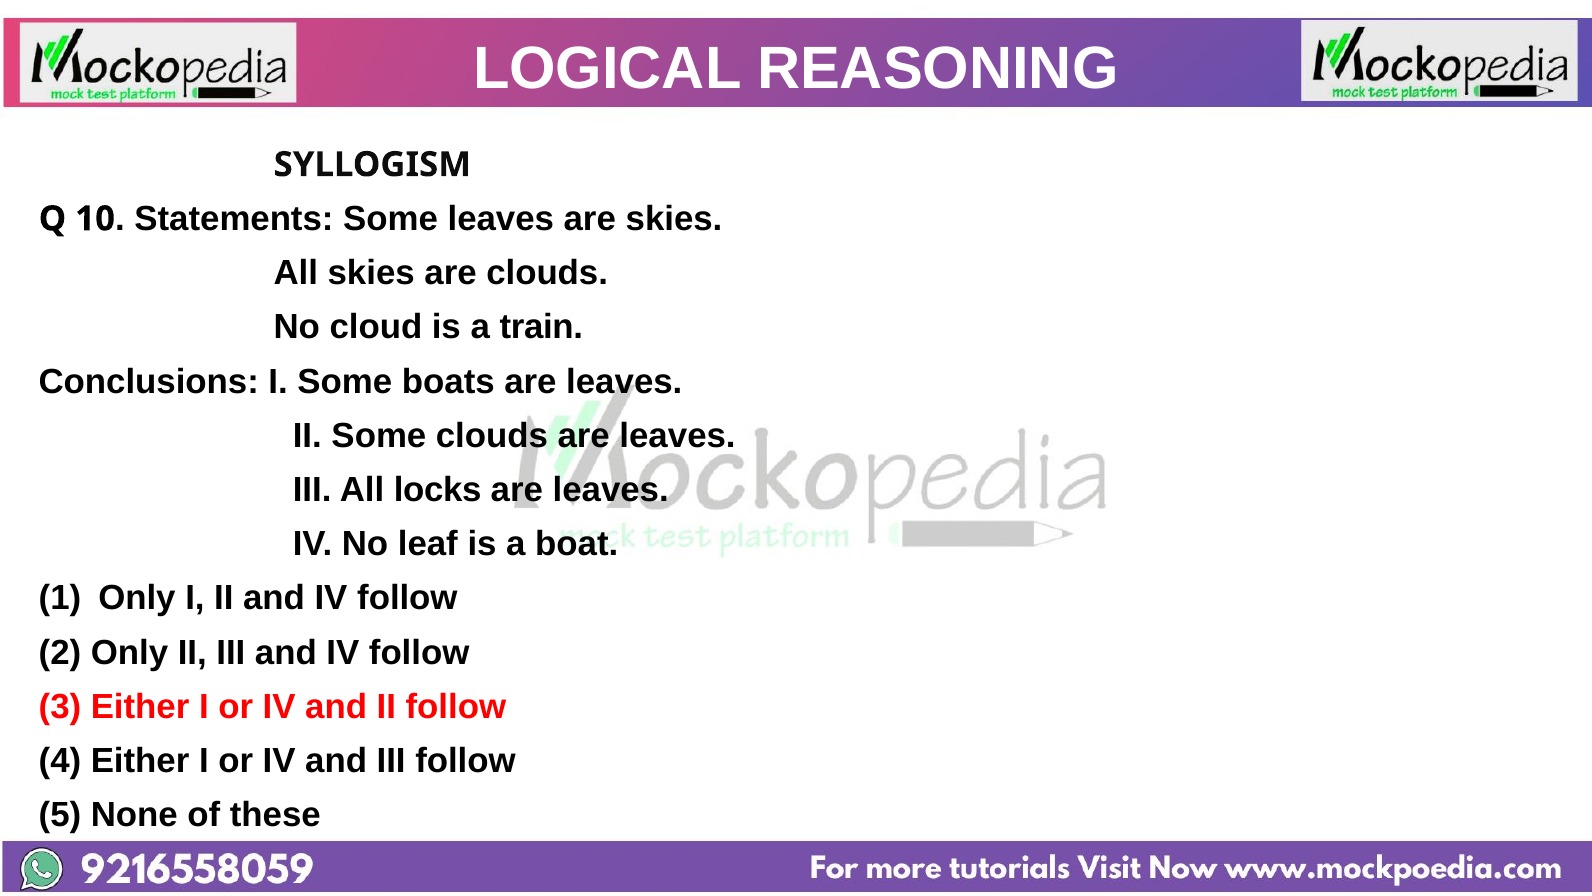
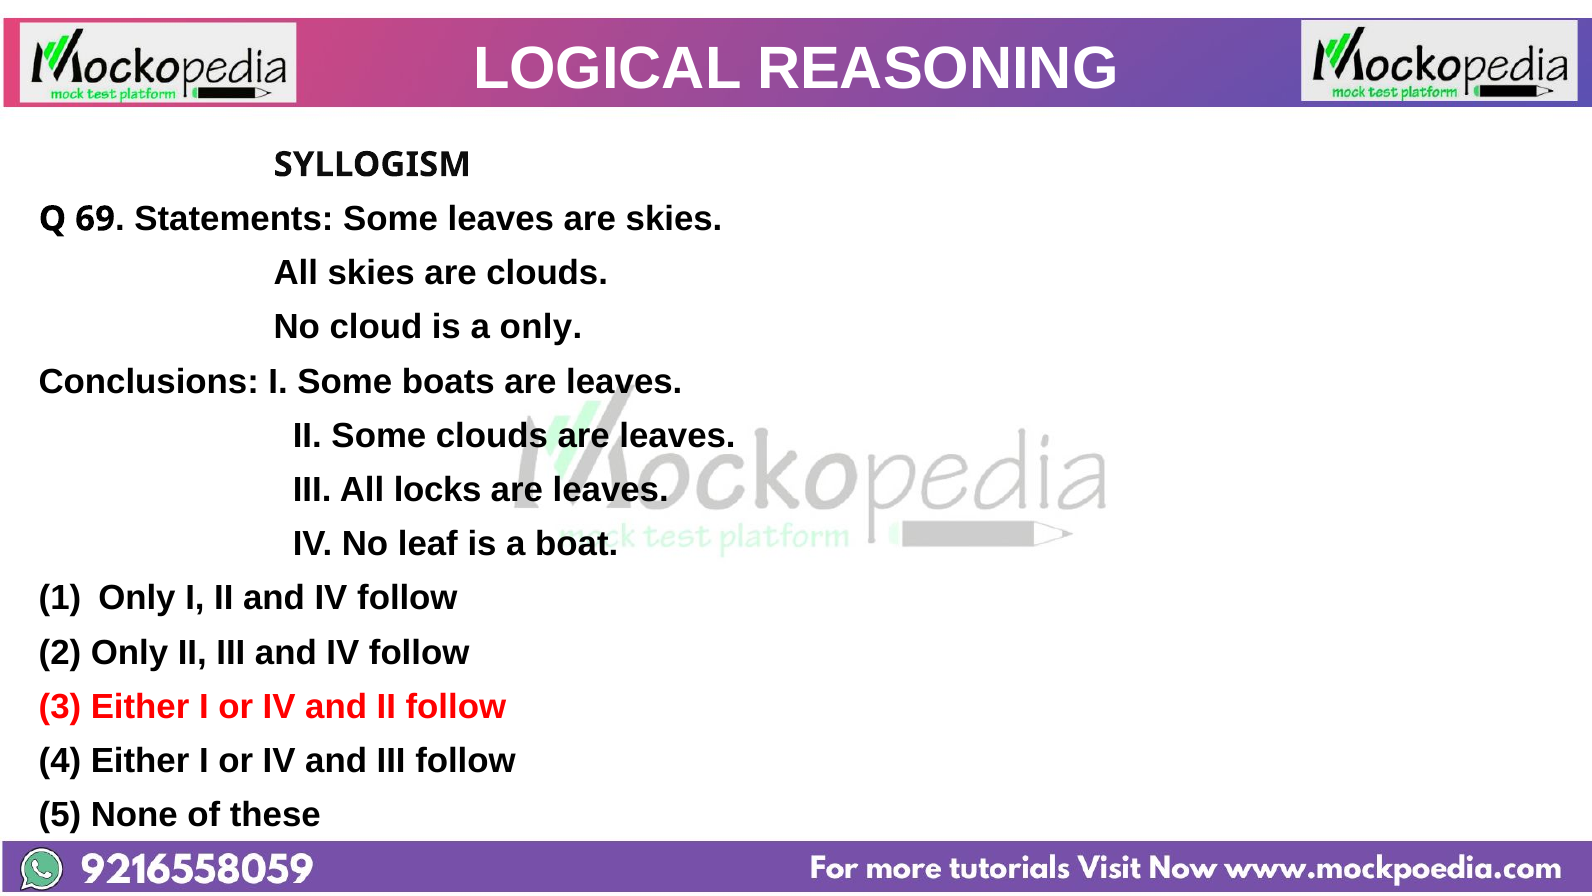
10: 10 -> 69
a train: train -> only
